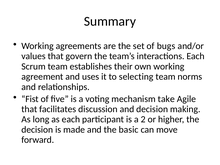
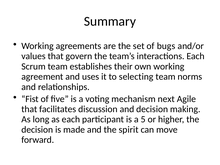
take: take -> next
2: 2 -> 5
basic: basic -> spirit
